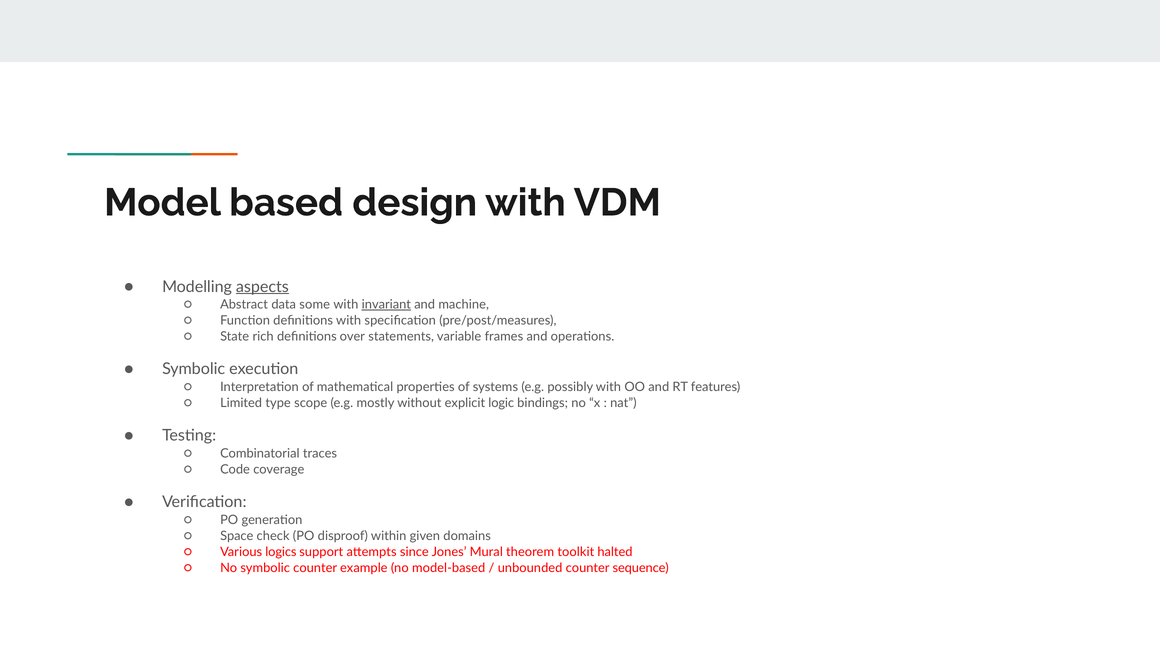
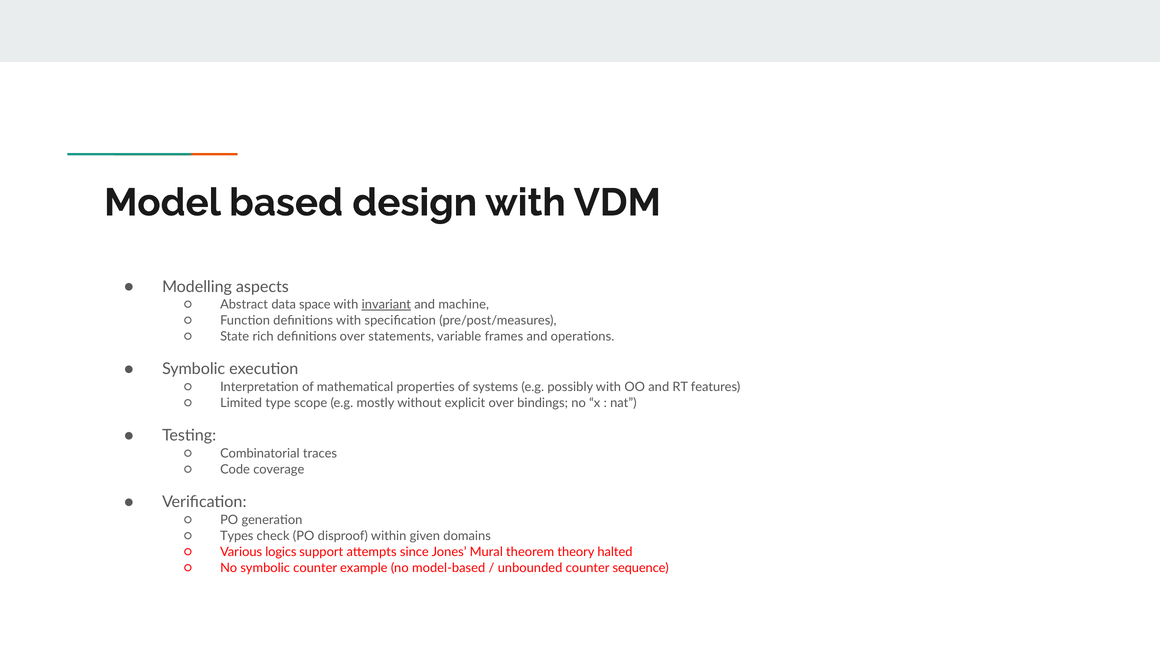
aspects underline: present -> none
some: some -> space
explicit logic: logic -> over
Space: Space -> Types
toolkit: toolkit -> theory
